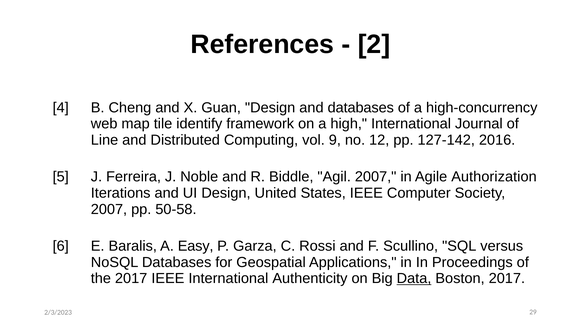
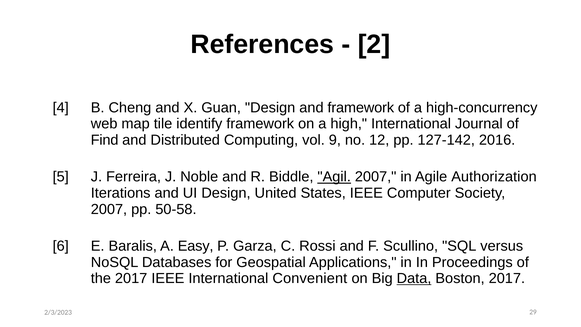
and databases: databases -> framework
Line: Line -> Find
Agil underline: none -> present
Authenticity: Authenticity -> Convenient
